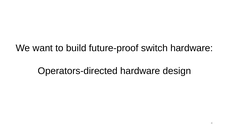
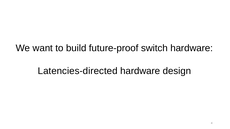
Operators-directed: Operators-directed -> Latencies-directed
